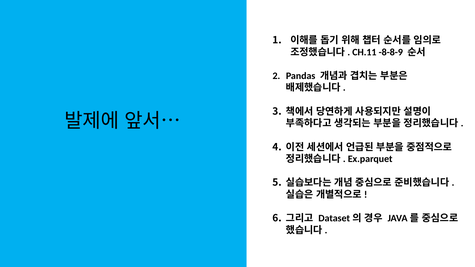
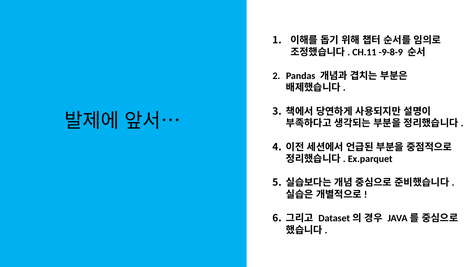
-8-8-9: -8-8-9 -> -9-8-9
